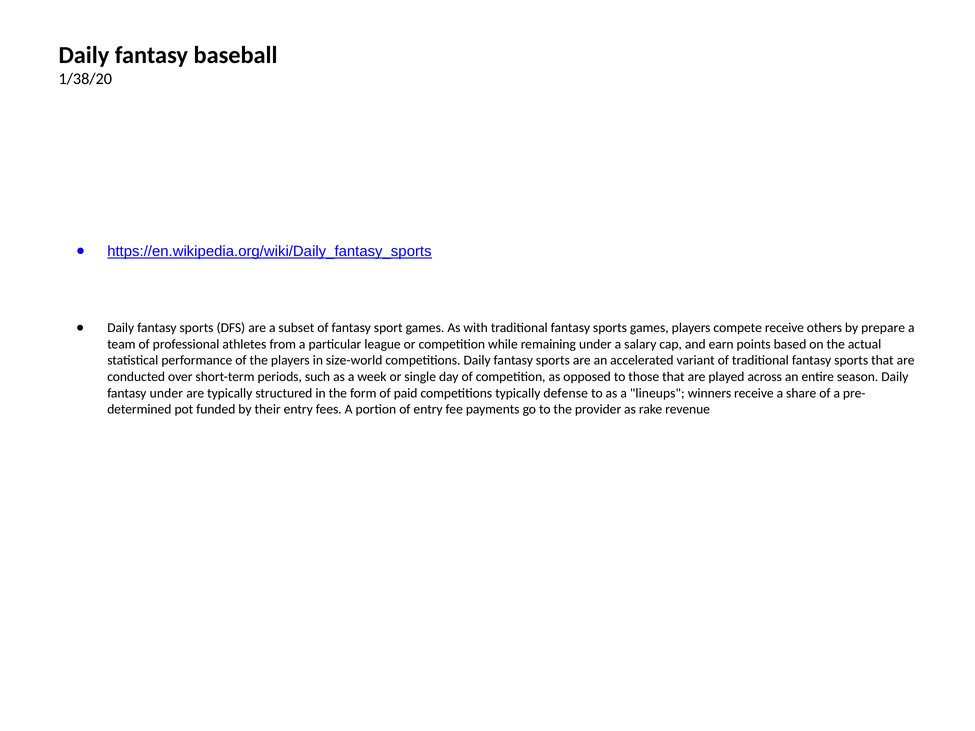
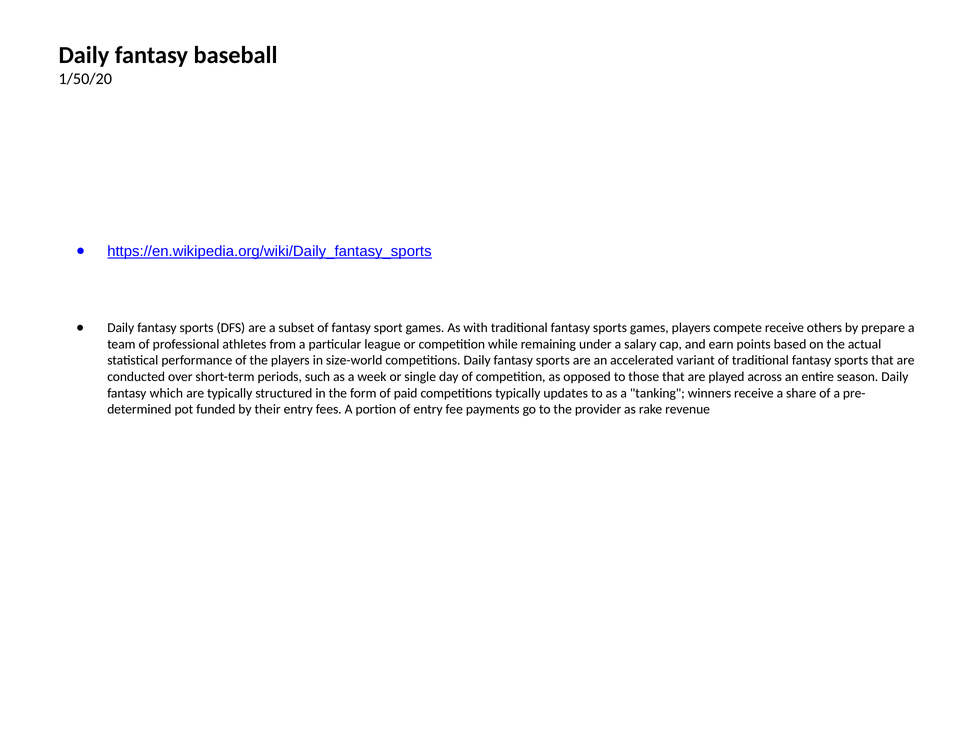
1/38/20: 1/38/20 -> 1/50/20
fantasy under: under -> which
defense: defense -> updates
lineups: lineups -> tanking
